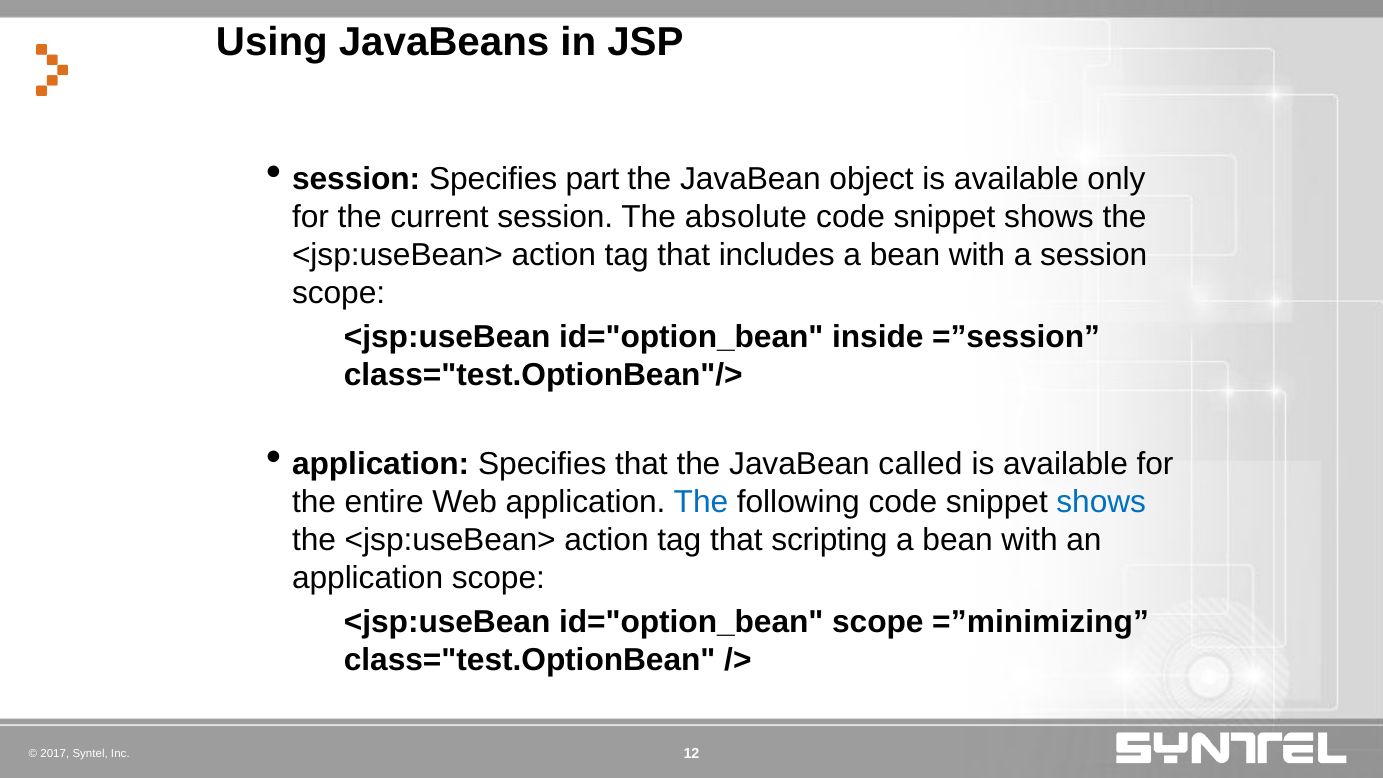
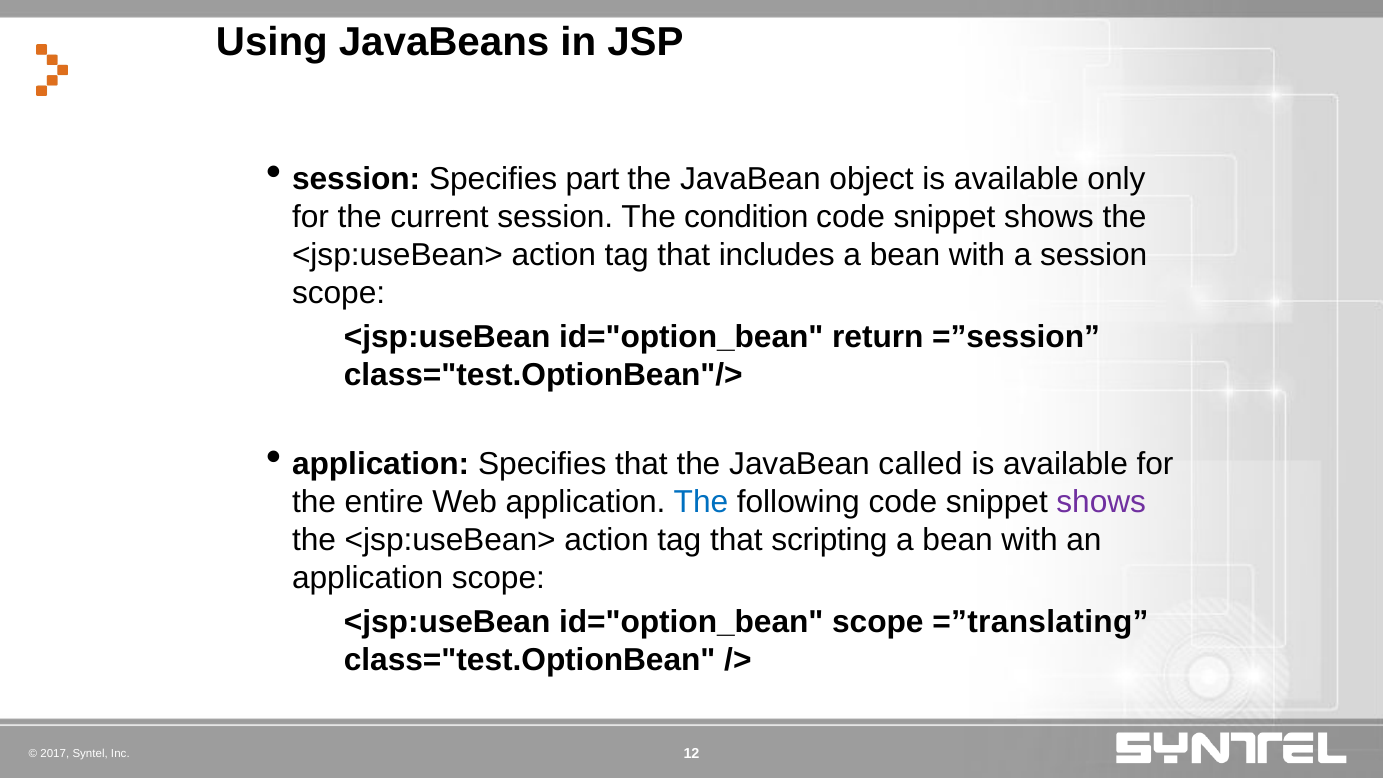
absolute: absolute -> condition
inside: inside -> return
shows at (1101, 502) colour: blue -> purple
=”minimizing: =”minimizing -> =”translating
